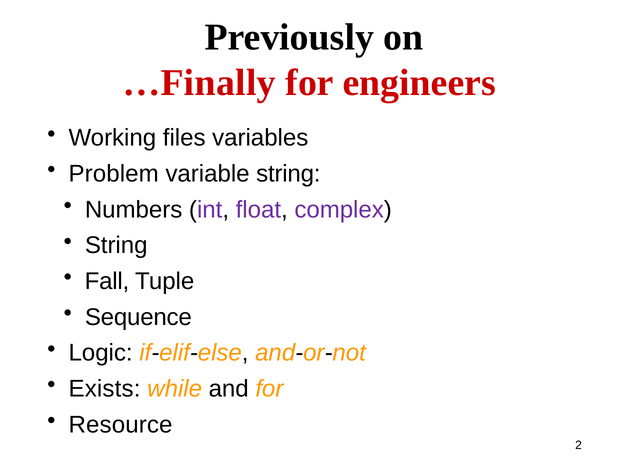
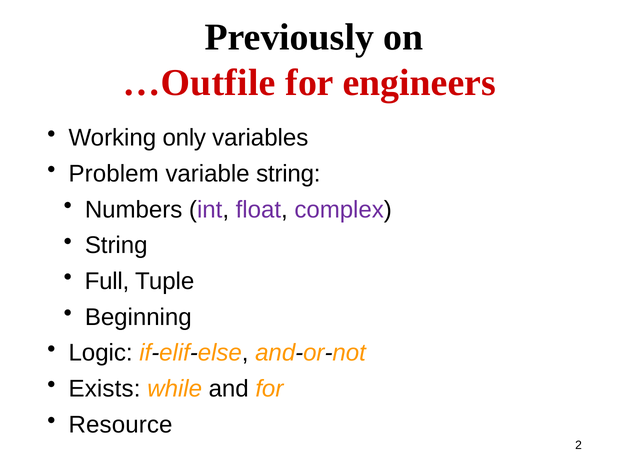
Finally: Finally -> Outfile
files: files -> only
Fall: Fall -> Full
Sequence: Sequence -> Beginning
